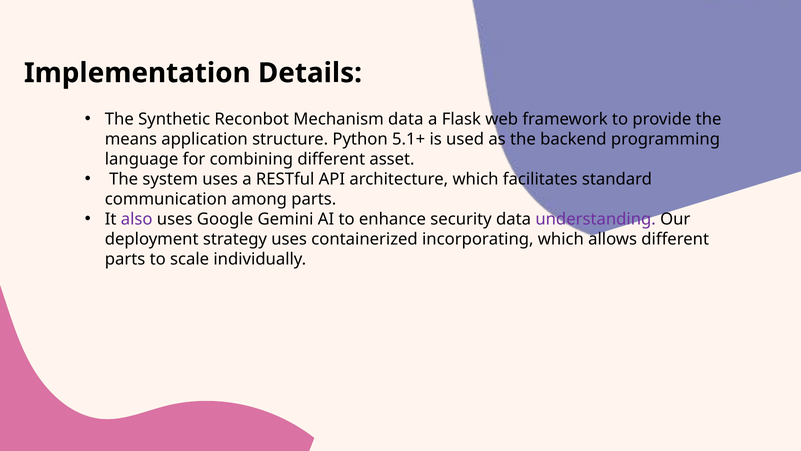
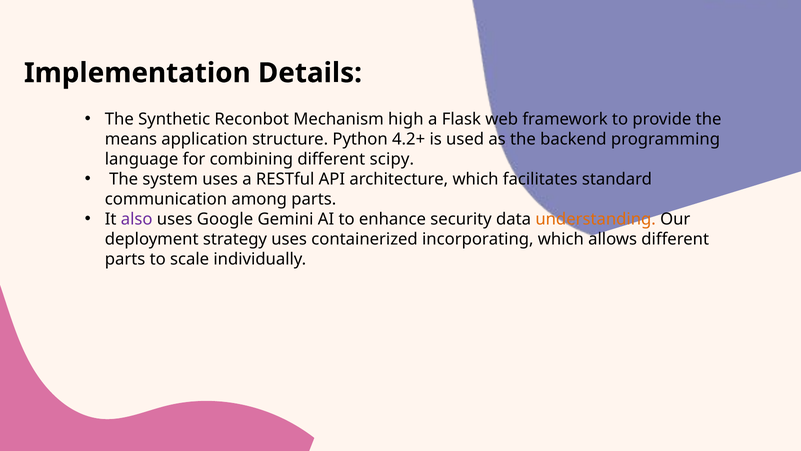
Mechanism data: data -> high
5.1+: 5.1+ -> 4.2+
asset: asset -> scipy
understanding colour: purple -> orange
